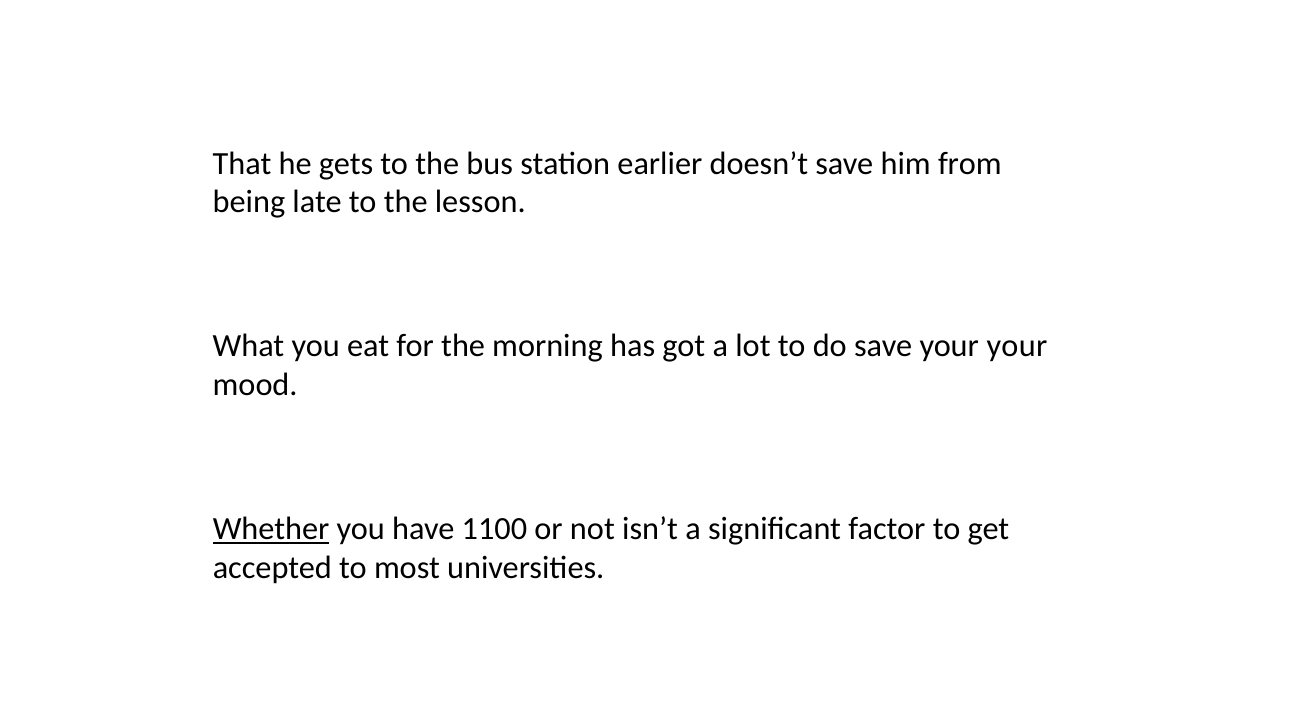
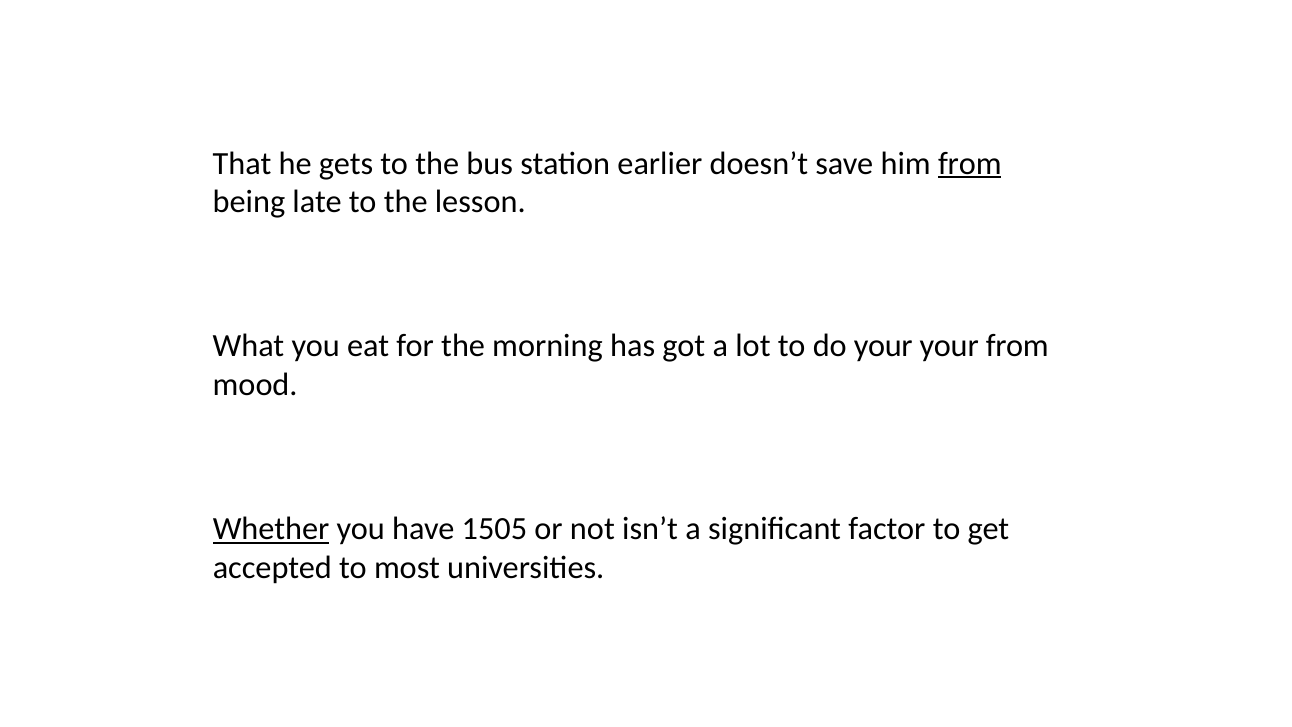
from at (970, 163) underline: none -> present
do save: save -> your
your your: your -> from
1100: 1100 -> 1505
